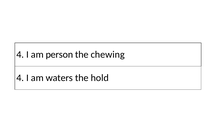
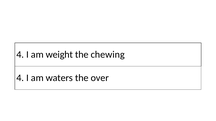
person: person -> weight
hold: hold -> over
